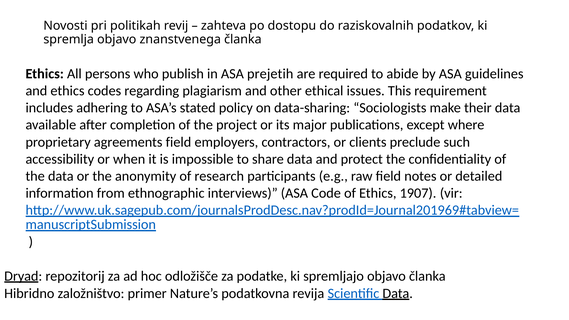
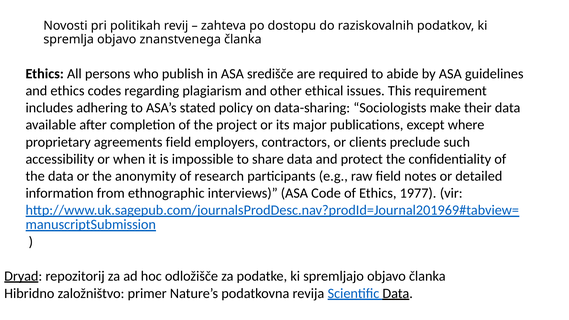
prejetih: prejetih -> središče
1907: 1907 -> 1977
